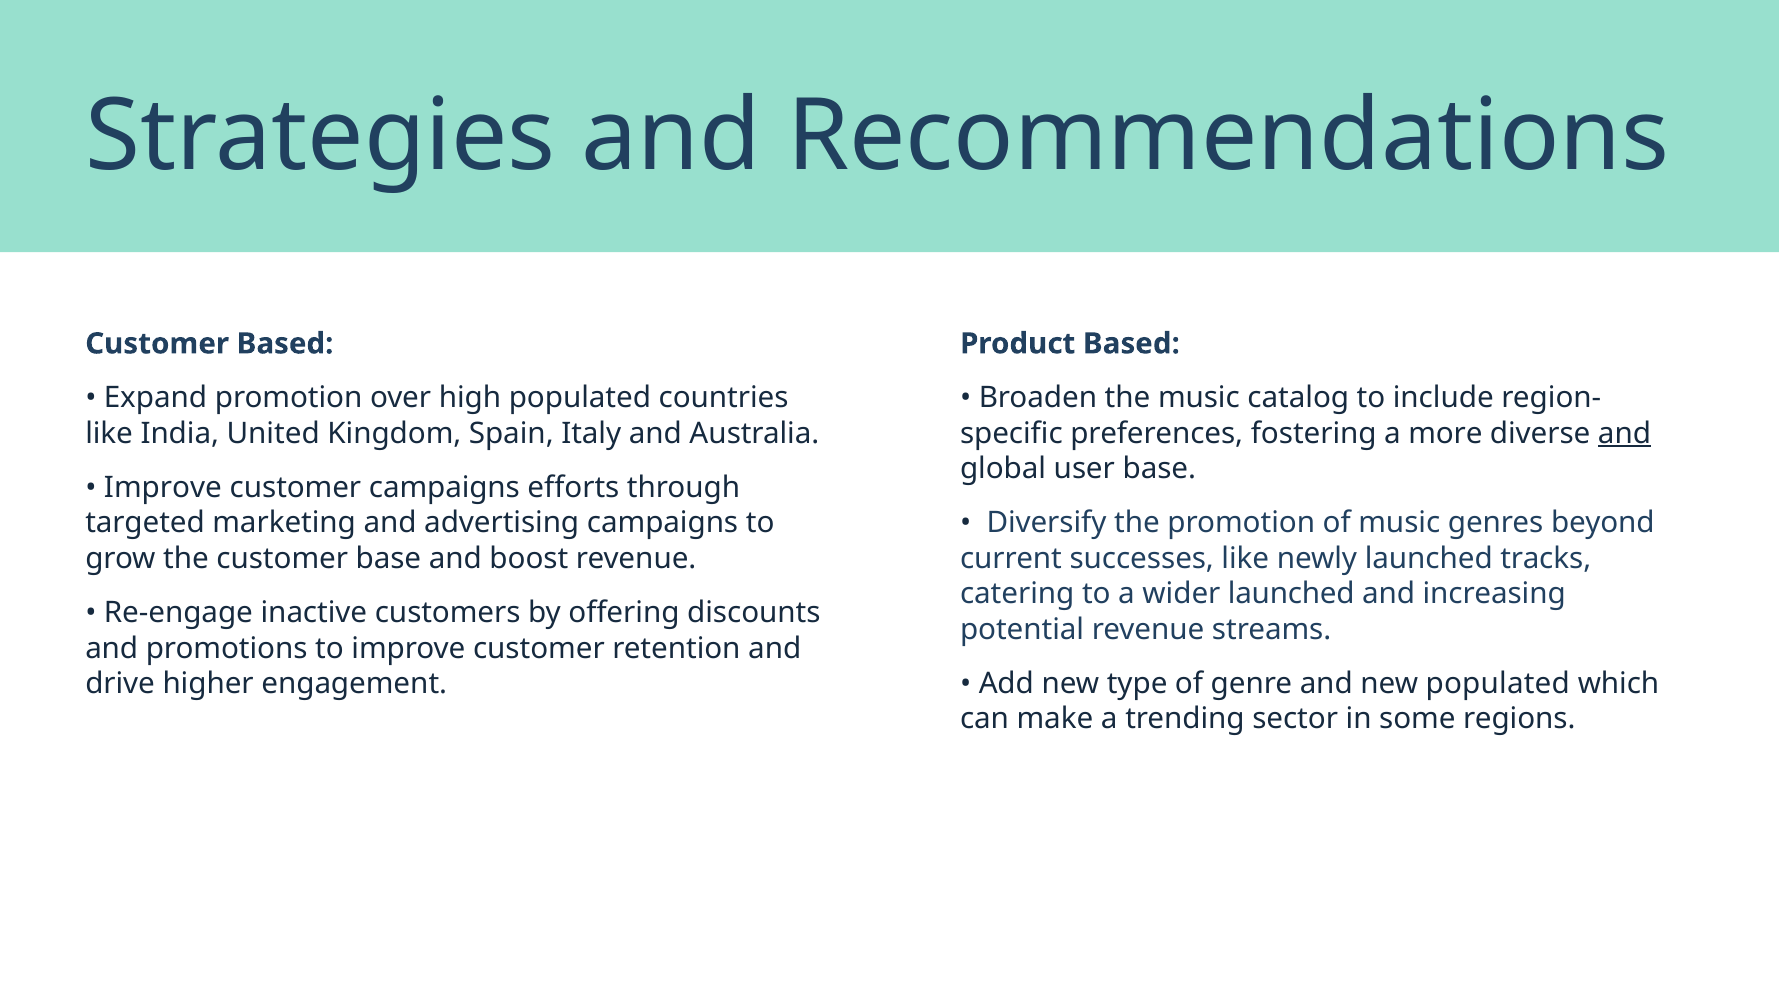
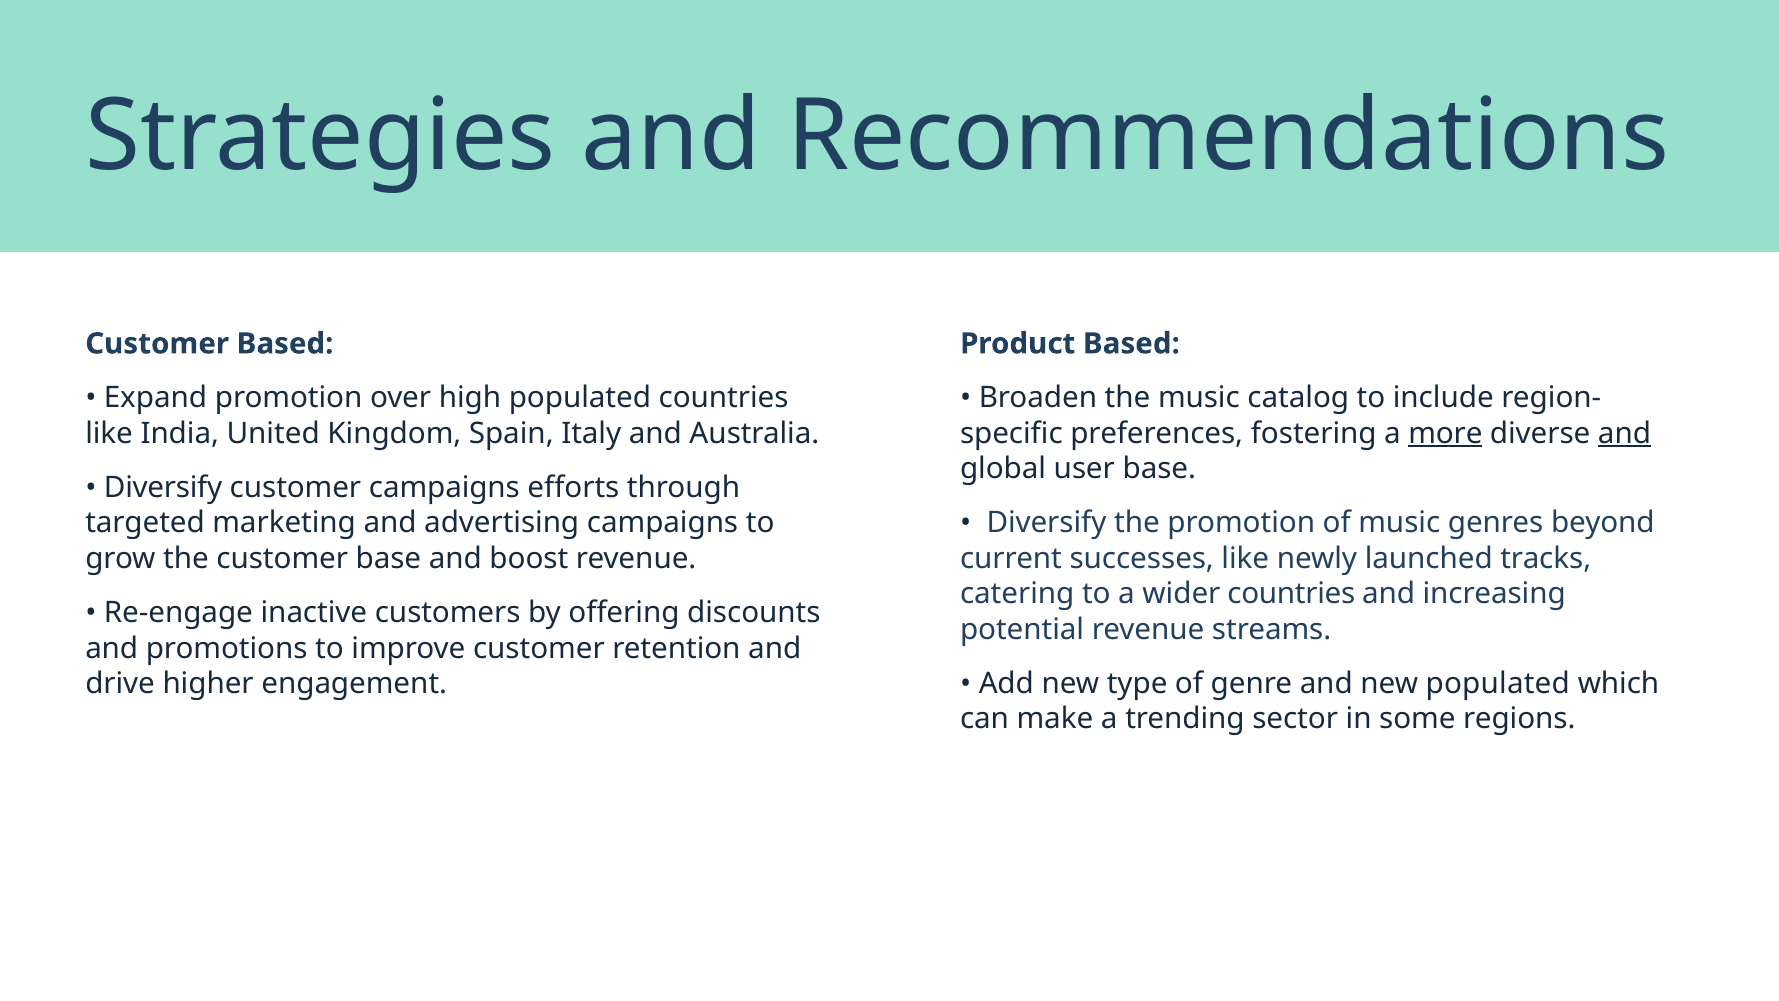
more underline: none -> present
Improve at (163, 487): Improve -> Diversify
wider launched: launched -> countries
